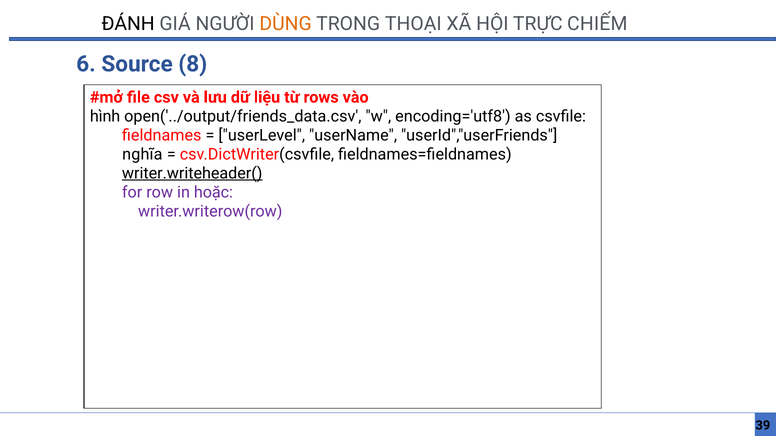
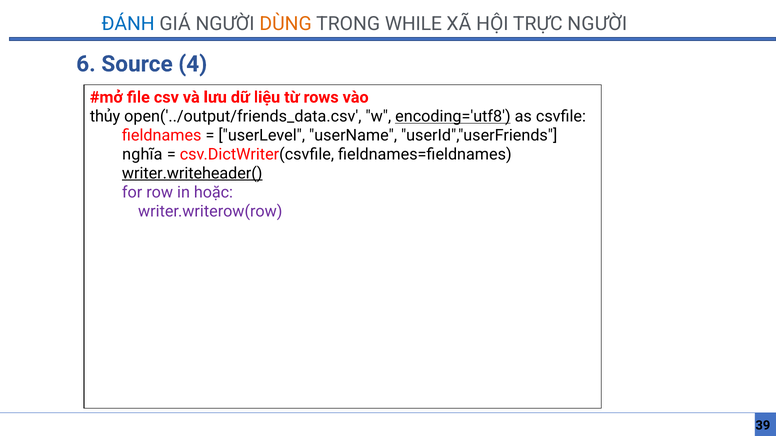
ĐÁNH colour: black -> blue
THOẠI: THOẠI -> WHILE
TRỰC CHIẾM: CHIẾM -> NGƯỜI
8: 8 -> 4
hình: hình -> thủy
encoding='utf8 underline: none -> present
